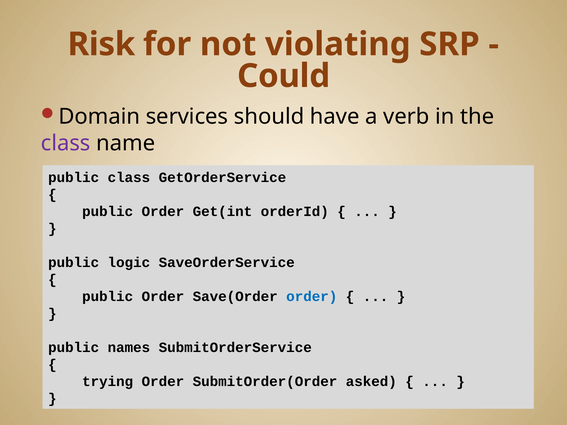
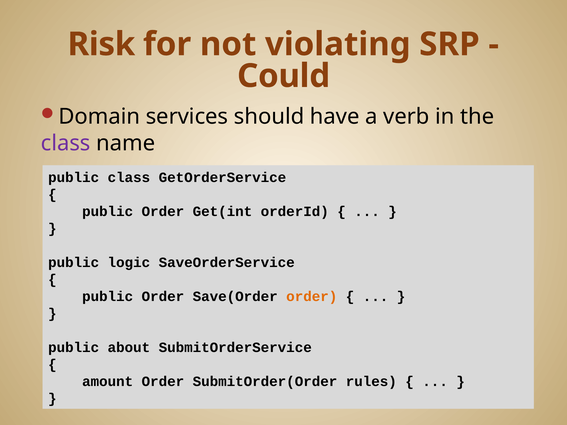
order at (312, 297) colour: blue -> orange
names: names -> about
trying: trying -> amount
asked: asked -> rules
